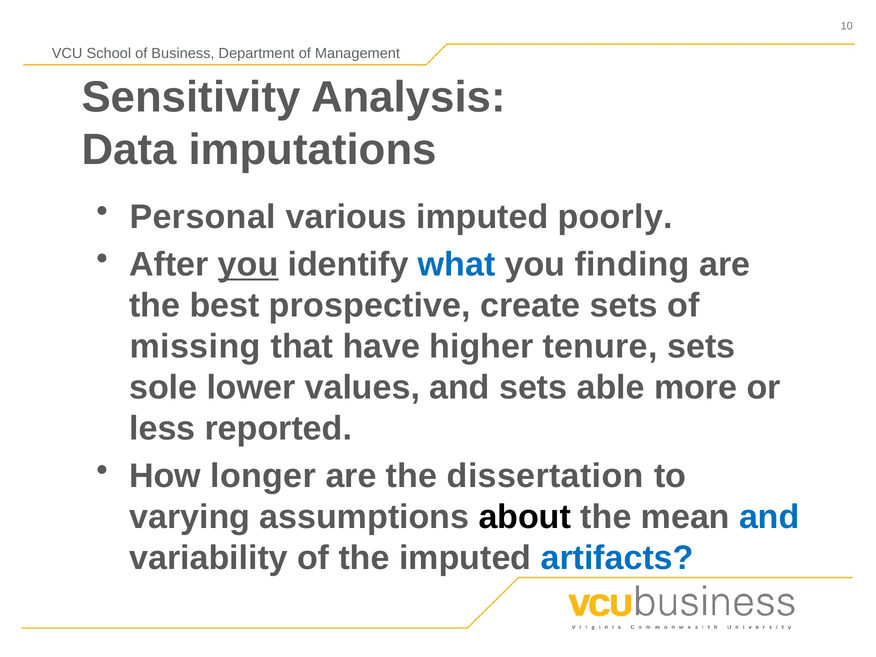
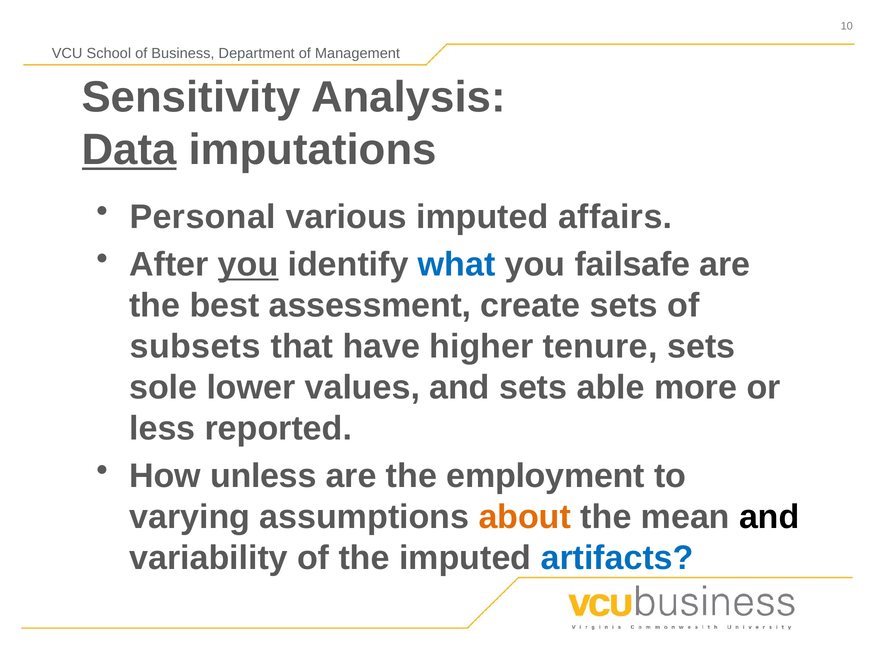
Data underline: none -> present
poorly: poorly -> affairs
finding: finding -> failsafe
prospective: prospective -> assessment
missing: missing -> subsets
longer: longer -> unless
dissertation: dissertation -> employment
about colour: black -> orange
and at (769, 517) colour: blue -> black
